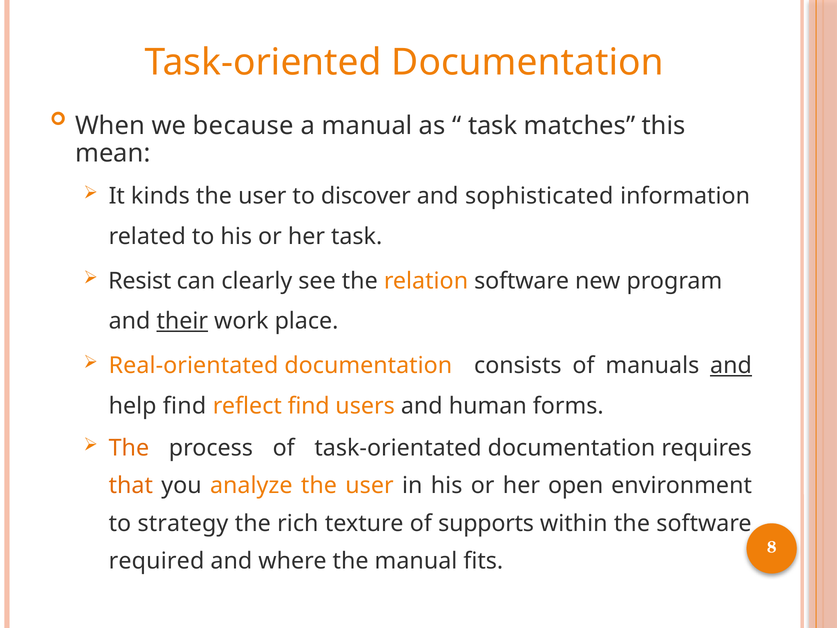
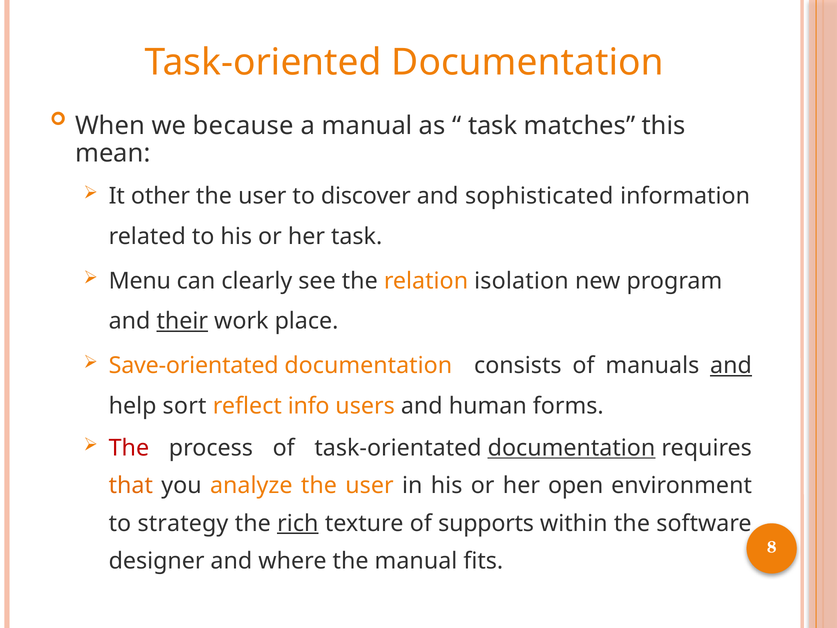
kinds: kinds -> other
Resist: Resist -> Menu
relation software: software -> isolation
Real-orientated: Real-orientated -> Save-orientated
help find: find -> sort
reflect find: find -> info
The at (129, 448) colour: orange -> red
documentation at (572, 448) underline: none -> present
rich underline: none -> present
required: required -> designer
